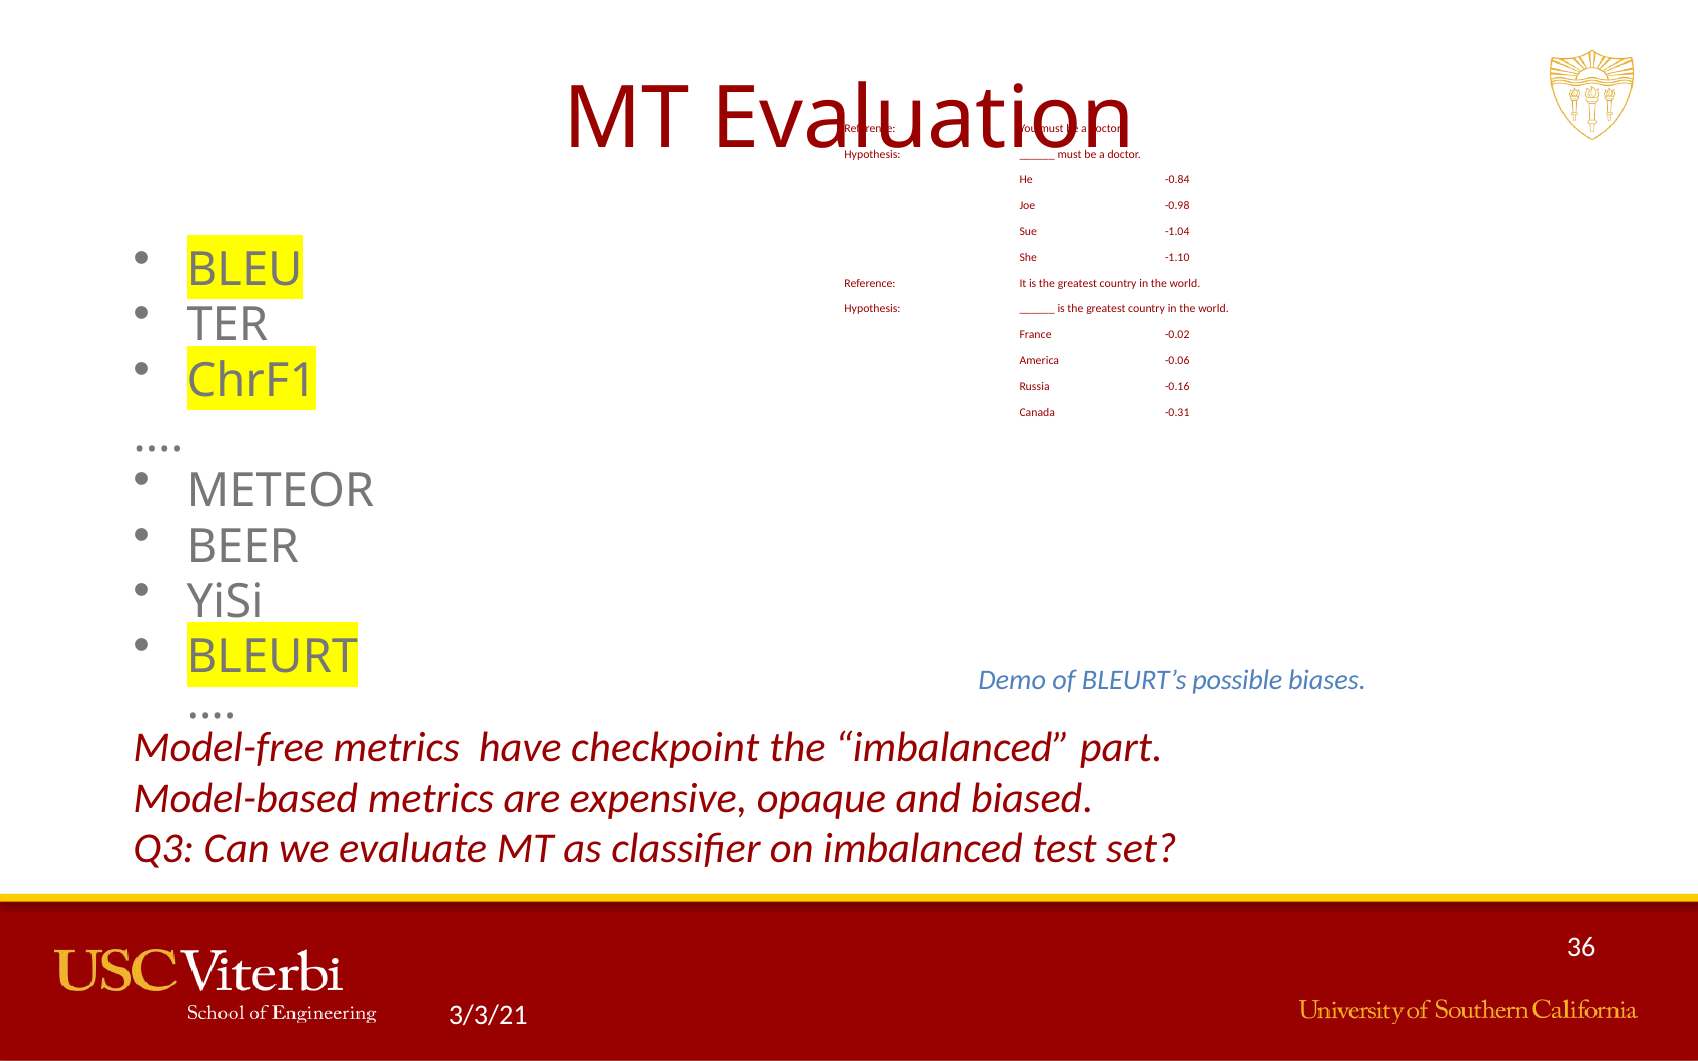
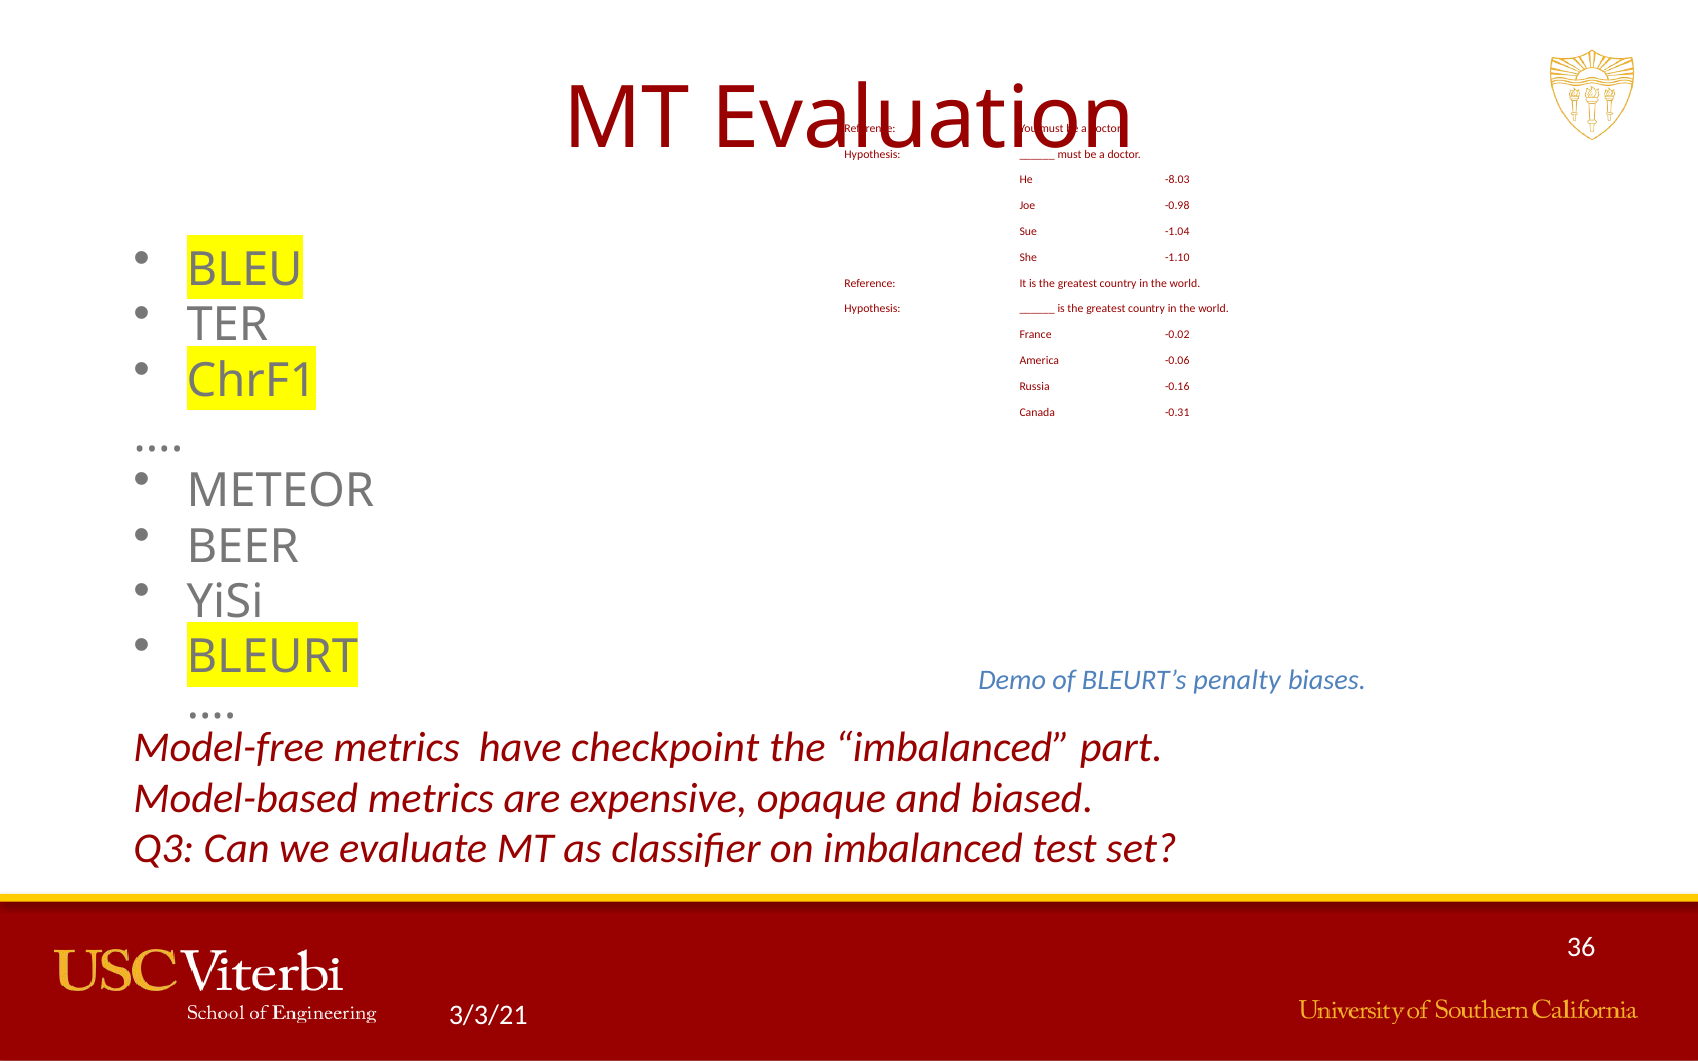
-0.84: -0.84 -> -8.03
possible: possible -> penalty
